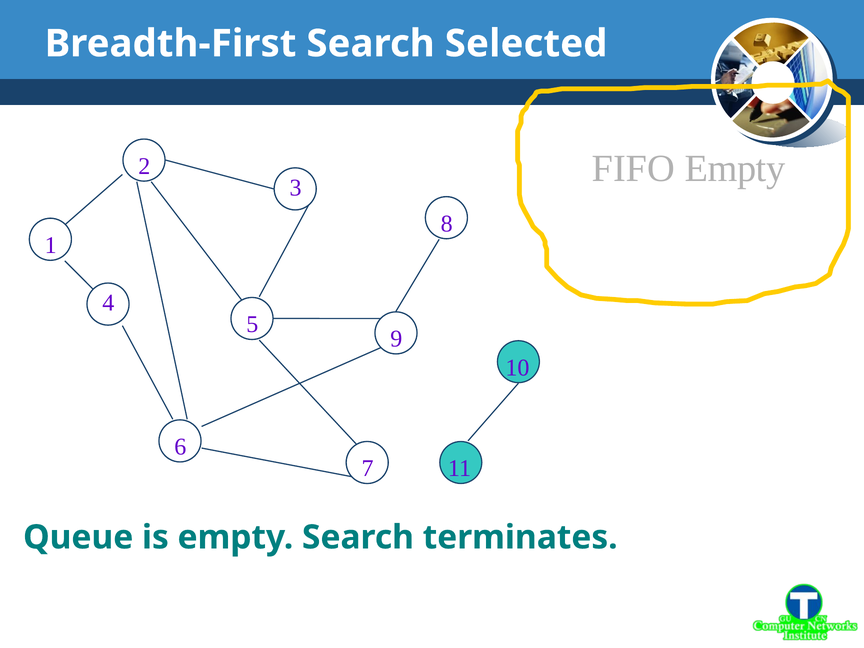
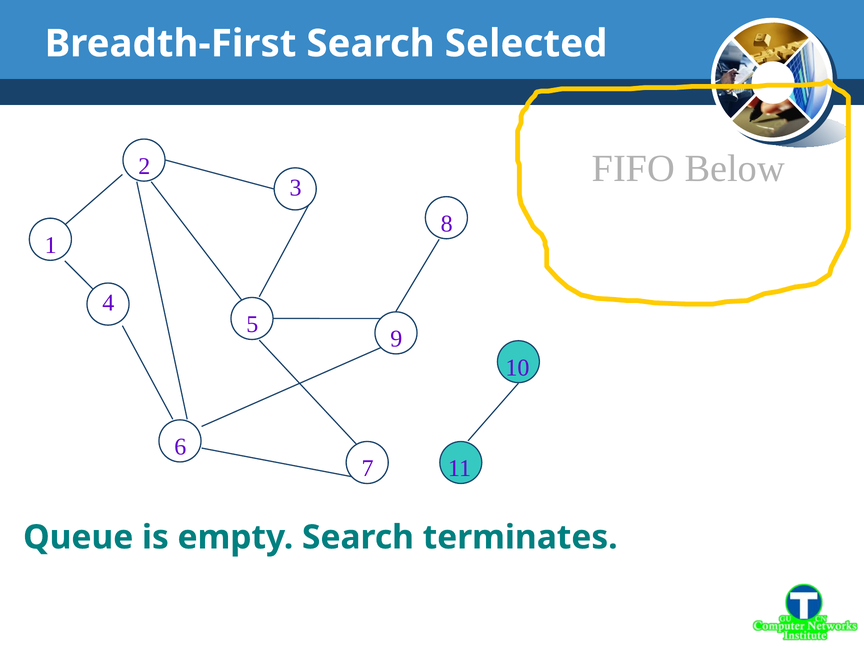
FIFO Empty: Empty -> Below
